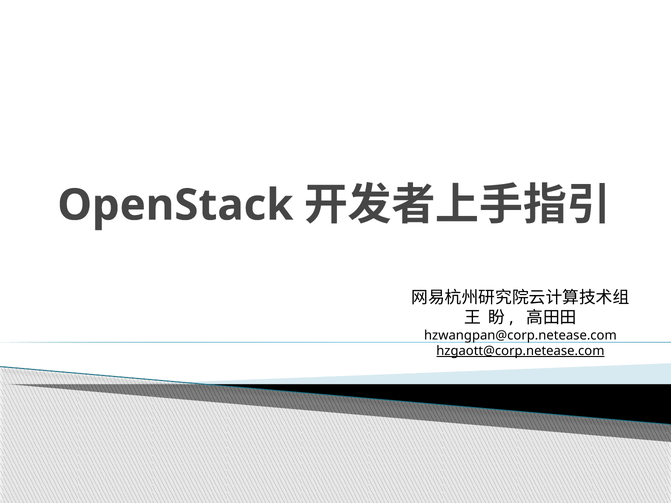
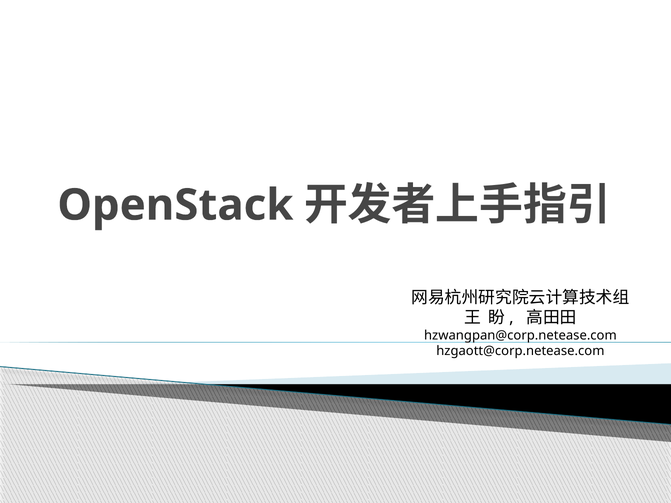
hzgaott@corp.netease.com underline: present -> none
